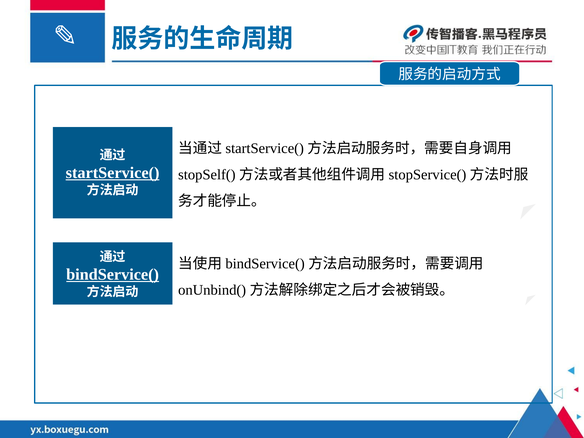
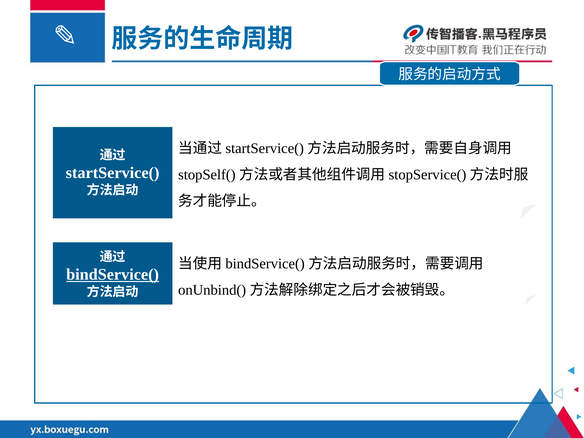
startService( underline: present -> none
